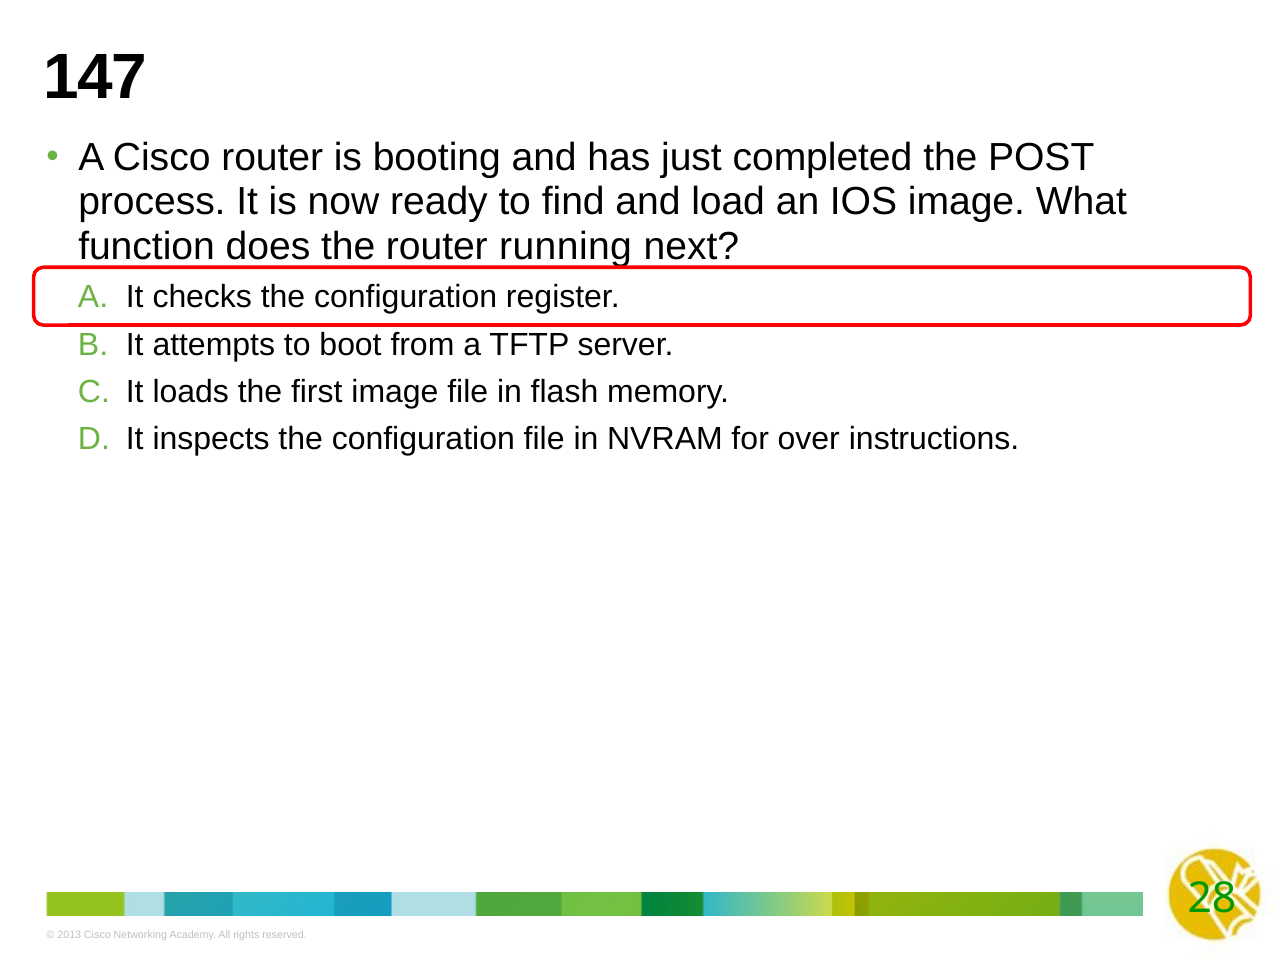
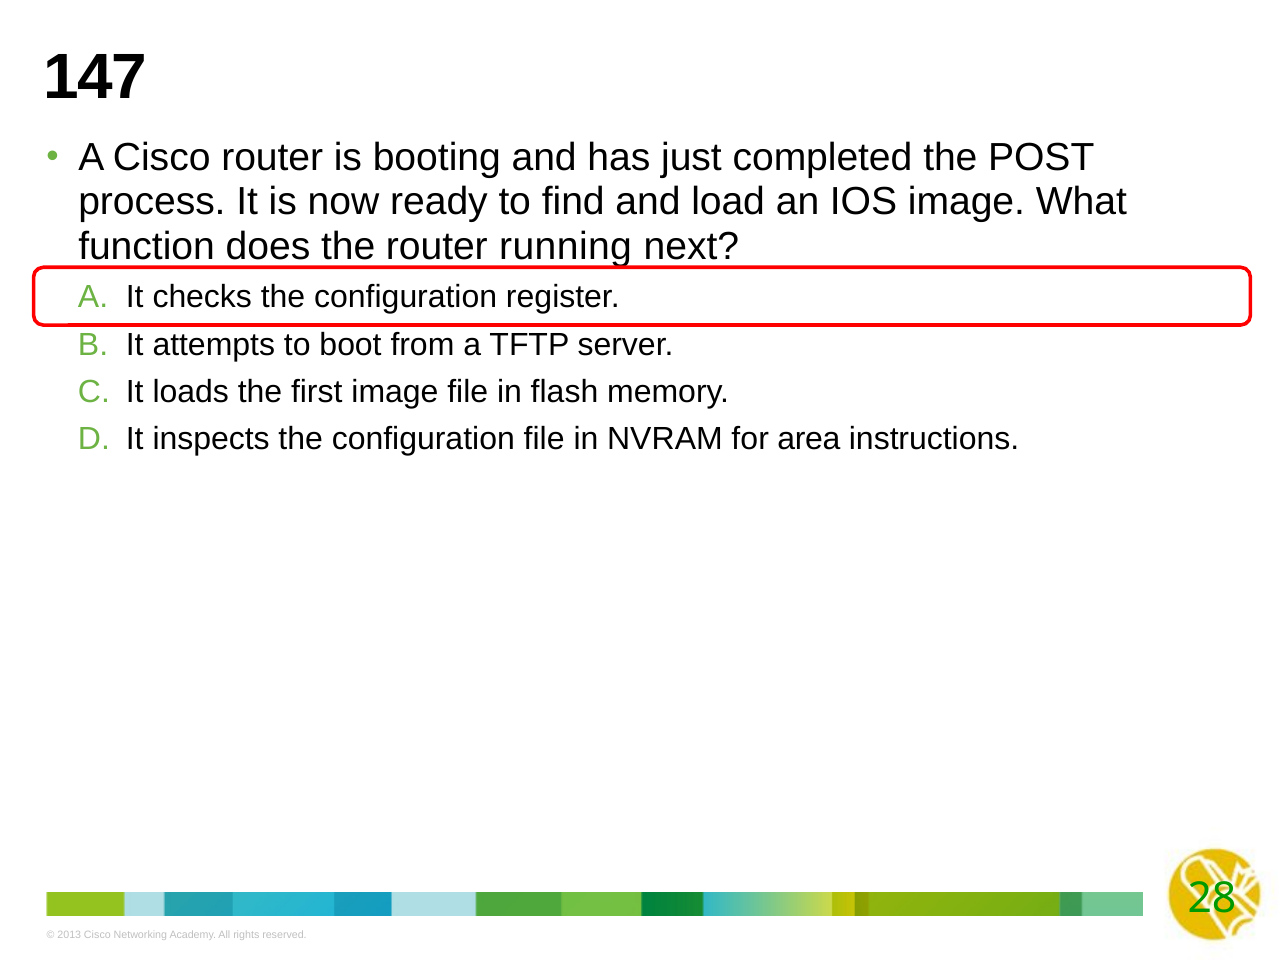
over: over -> area
